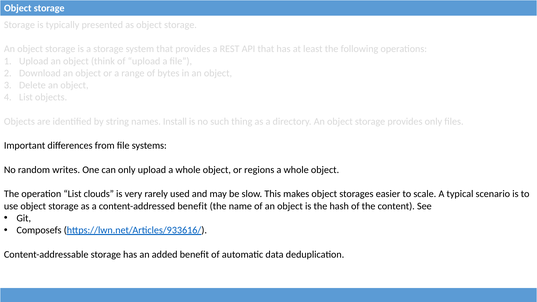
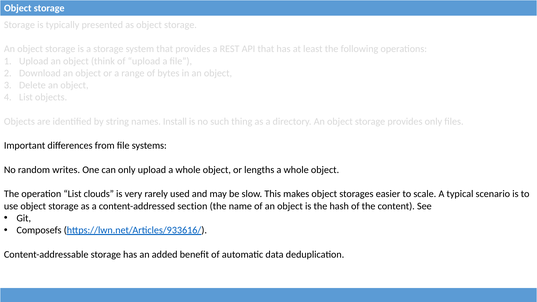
regions: regions -> lengths
content-addressed benefit: benefit -> section
